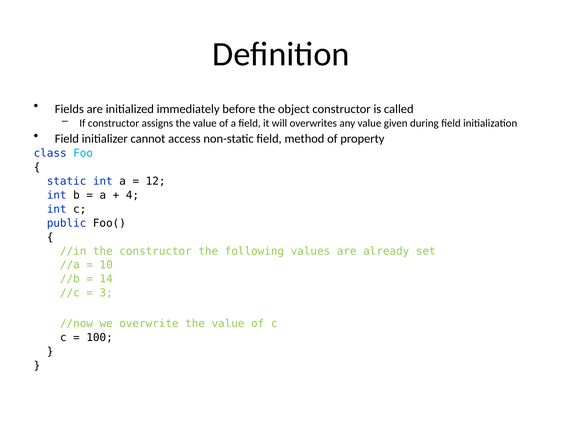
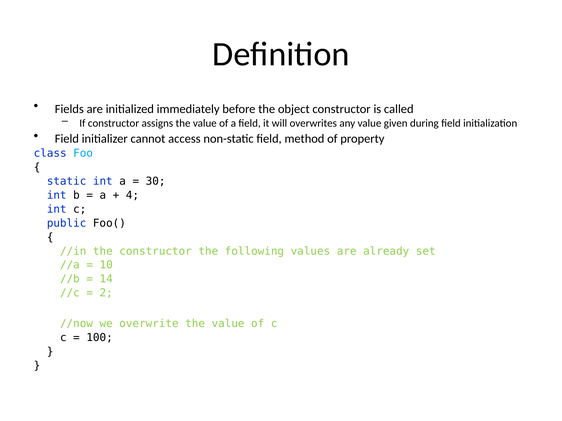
12: 12 -> 30
3: 3 -> 2
